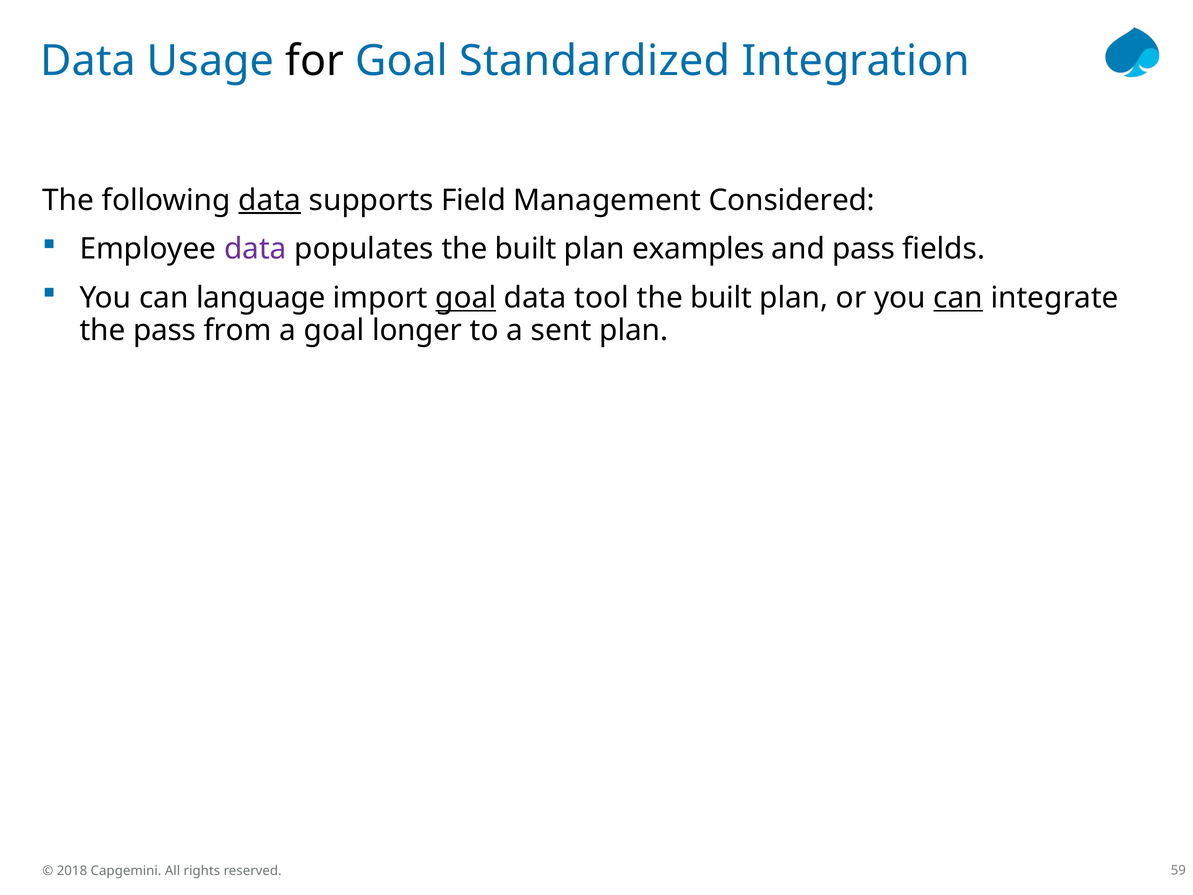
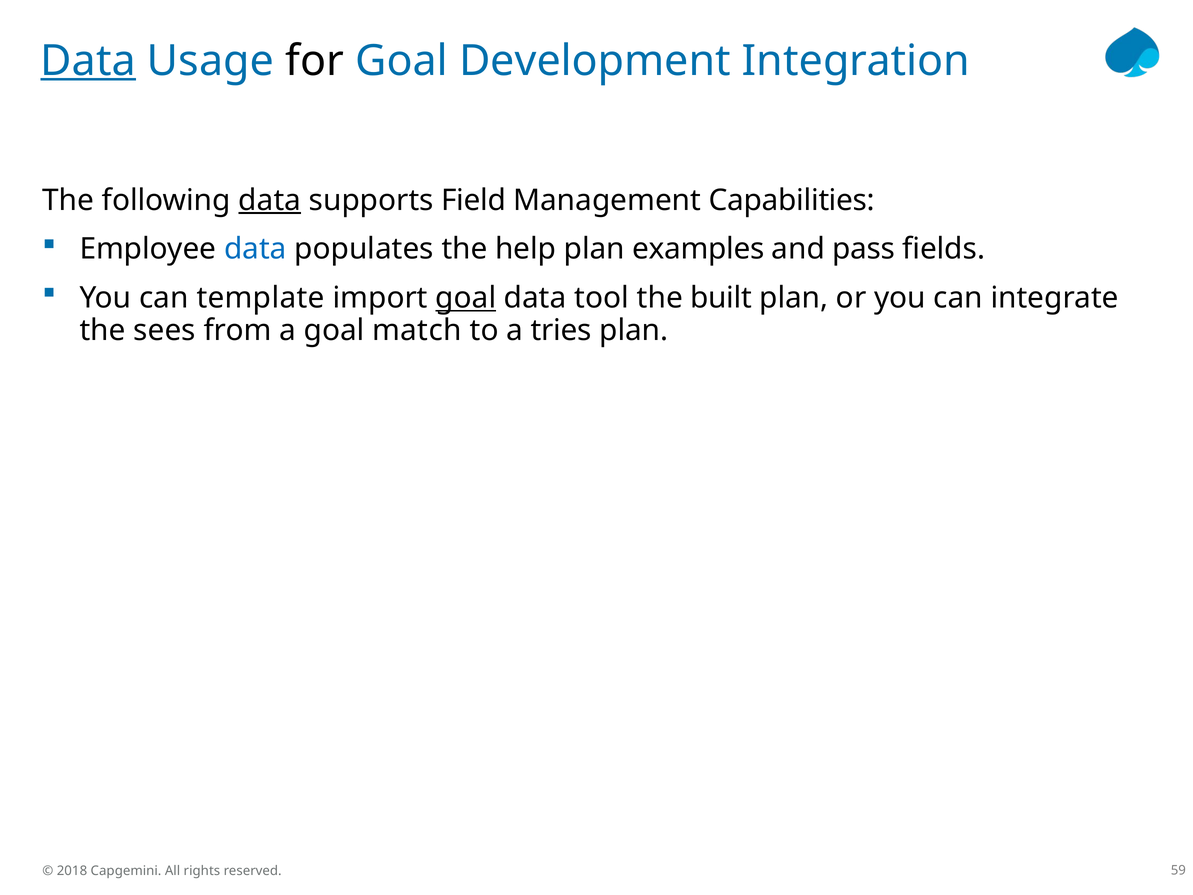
Data at (88, 61) underline: none -> present
Standardized: Standardized -> Development
Considered: Considered -> Capabilities
data at (255, 249) colour: purple -> blue
populates the built: built -> help
language: language -> template
can at (958, 298) underline: present -> none
the pass: pass -> sees
longer: longer -> match
sent: sent -> tries
